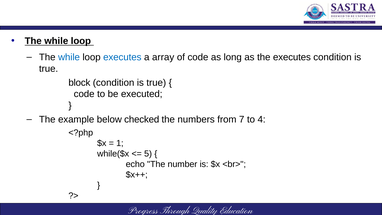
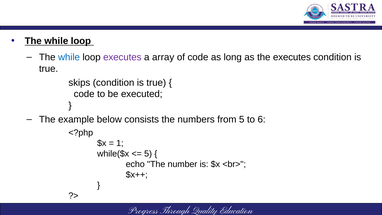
executes at (122, 57) colour: blue -> purple
block: block -> skips
checked: checked -> consists
from 7: 7 -> 5
4: 4 -> 6
